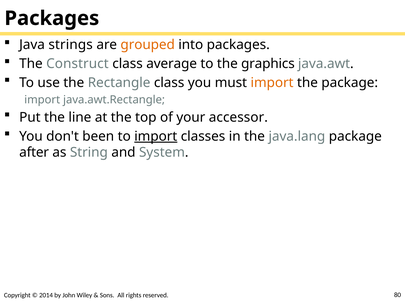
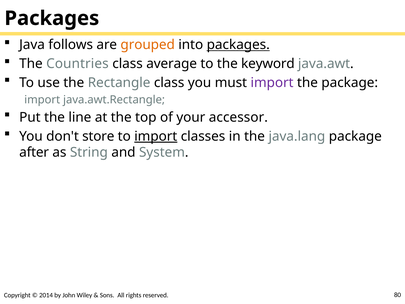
strings: strings -> follows
packages at (238, 45) underline: none -> present
Construct: Construct -> Countries
graphics: graphics -> keyword
import at (272, 83) colour: orange -> purple
been: been -> store
